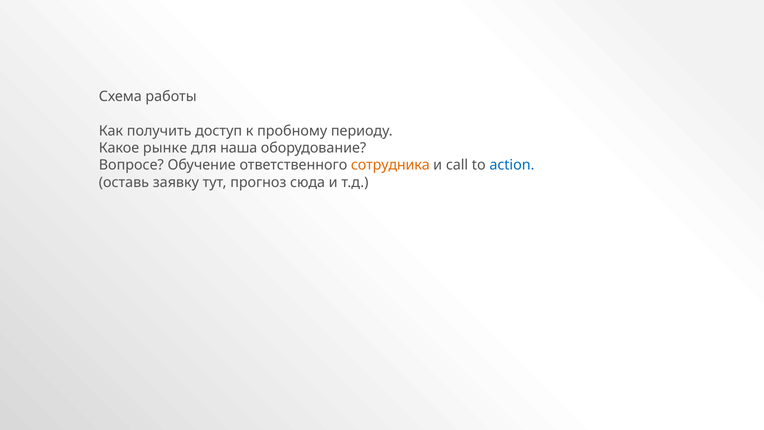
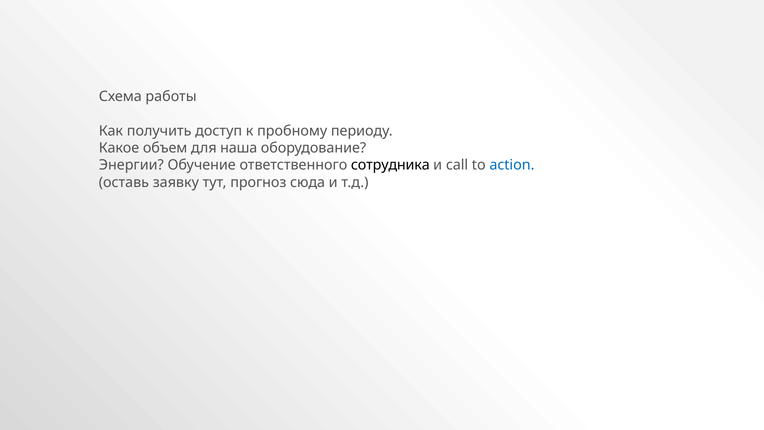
рынке: рынке -> объем
Вопросе: Вопросе -> Энергии
сотрудника colour: orange -> black
